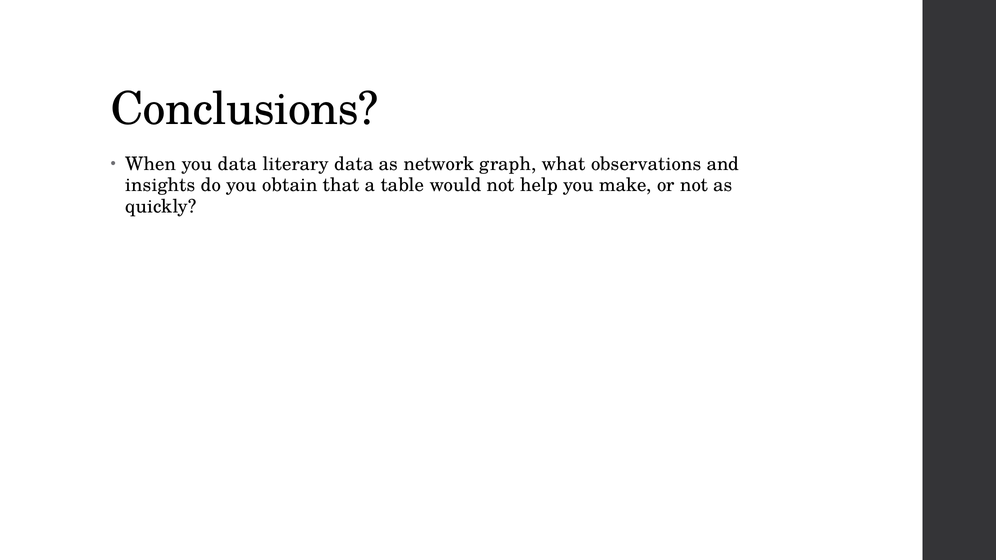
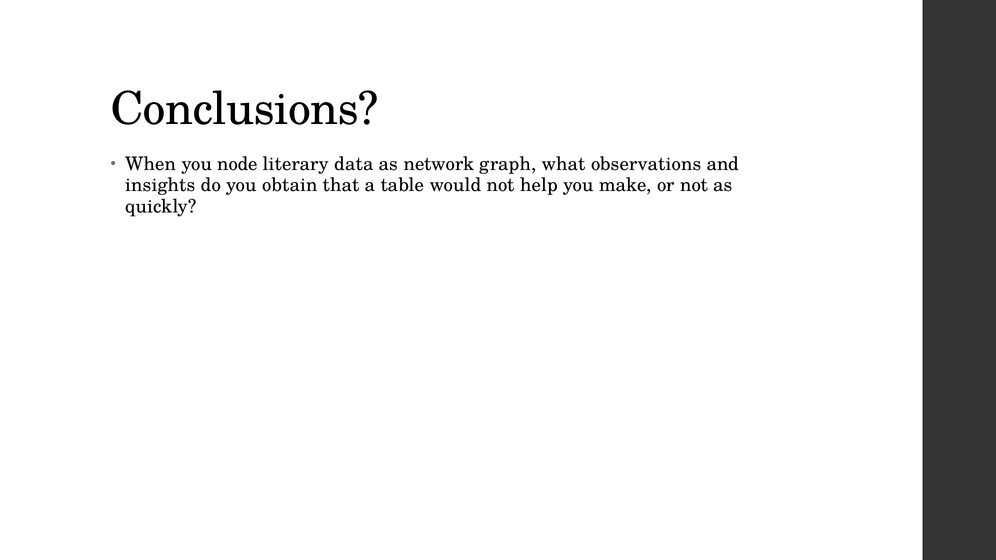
you data: data -> node
